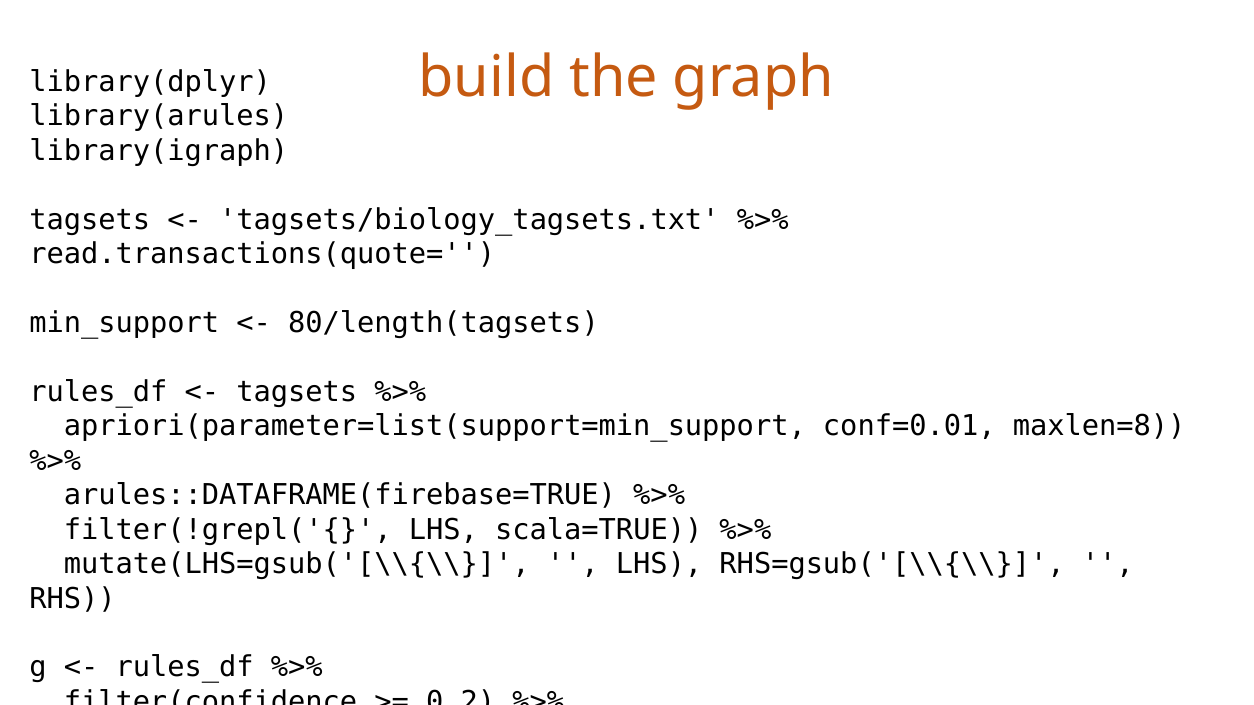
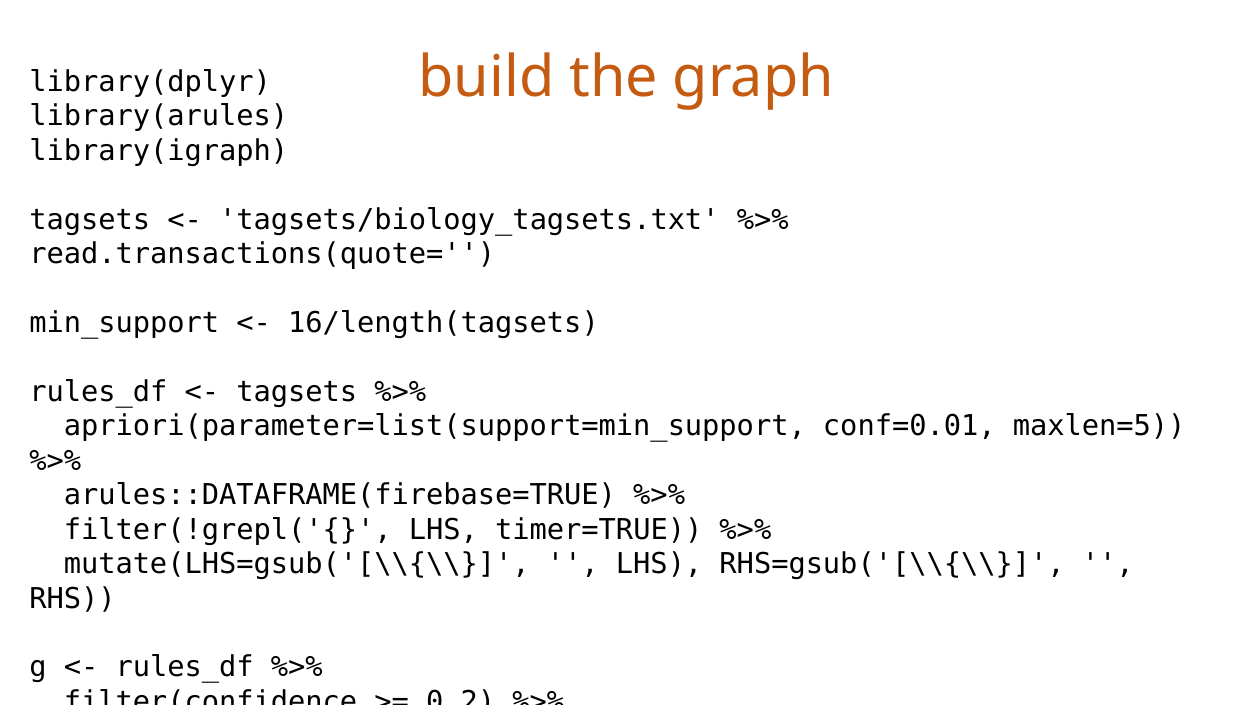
80/length(tagsets: 80/length(tagsets -> 16/length(tagsets
maxlen=8: maxlen=8 -> maxlen=5
scala=TRUE: scala=TRUE -> timer=TRUE
